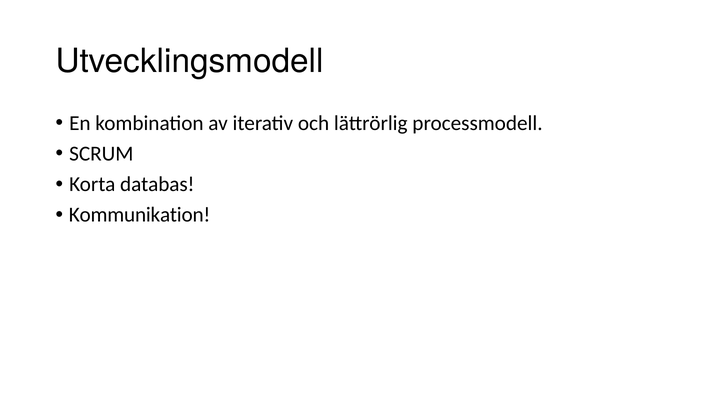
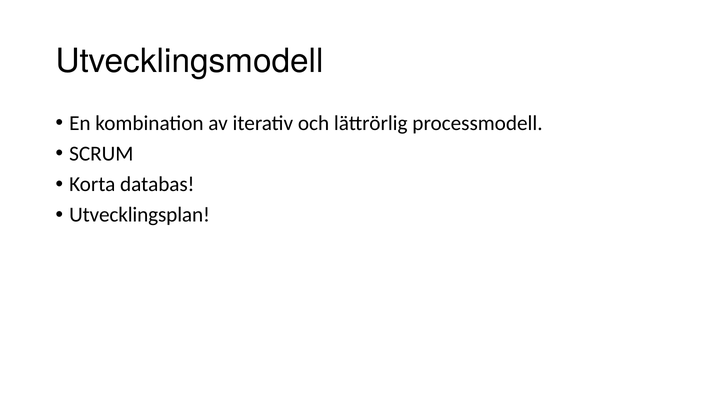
Kommunikation: Kommunikation -> Utvecklingsplan
